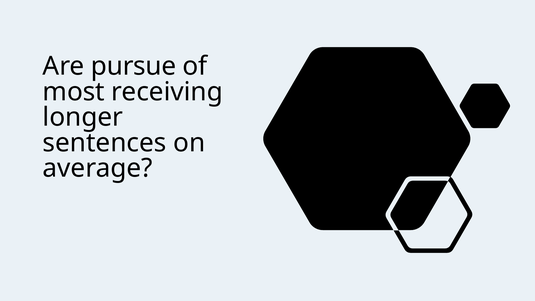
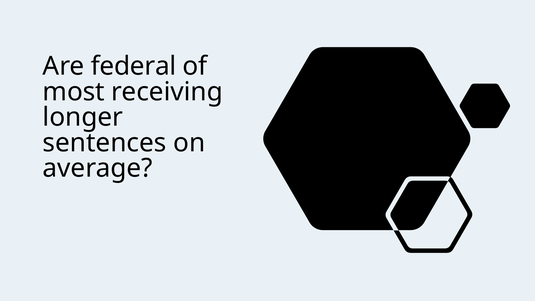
pursue: pursue -> federal
